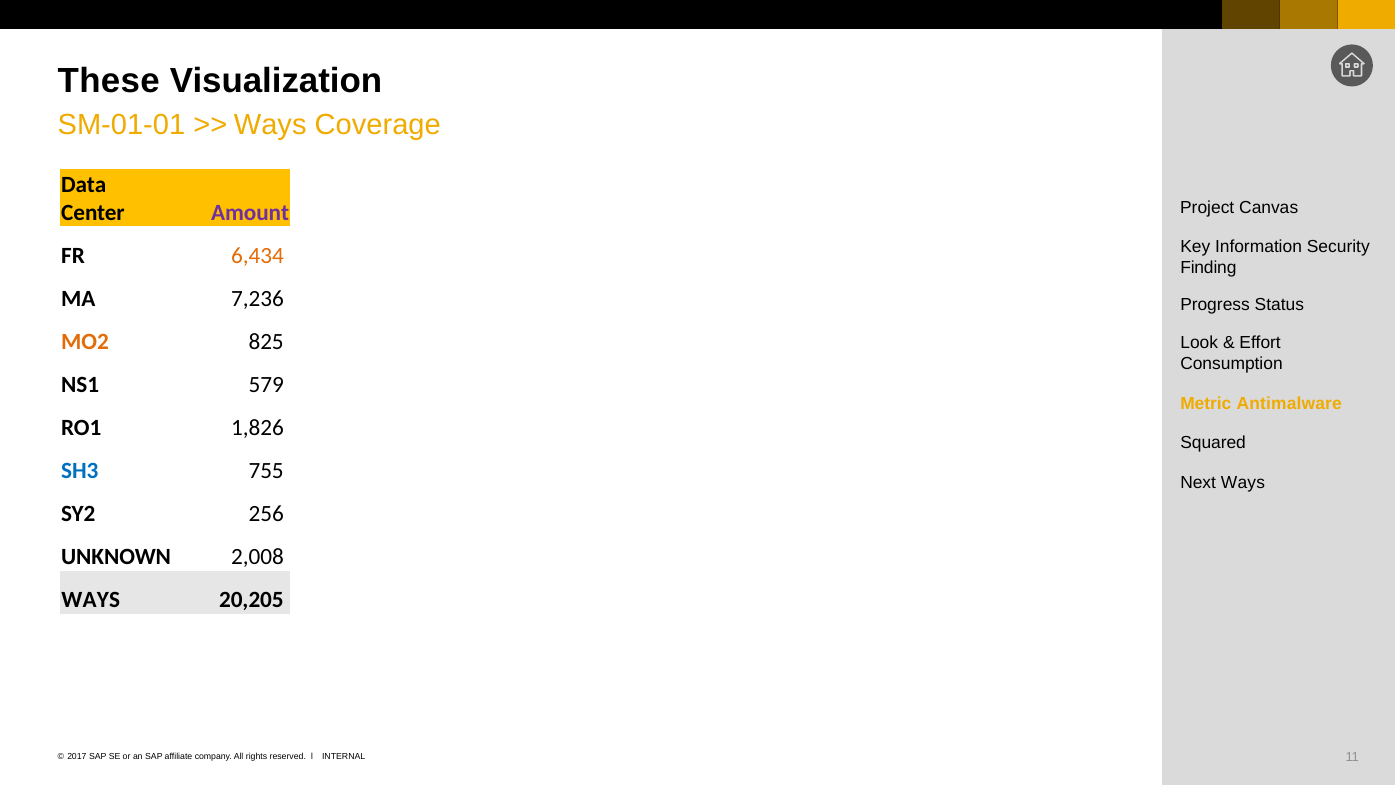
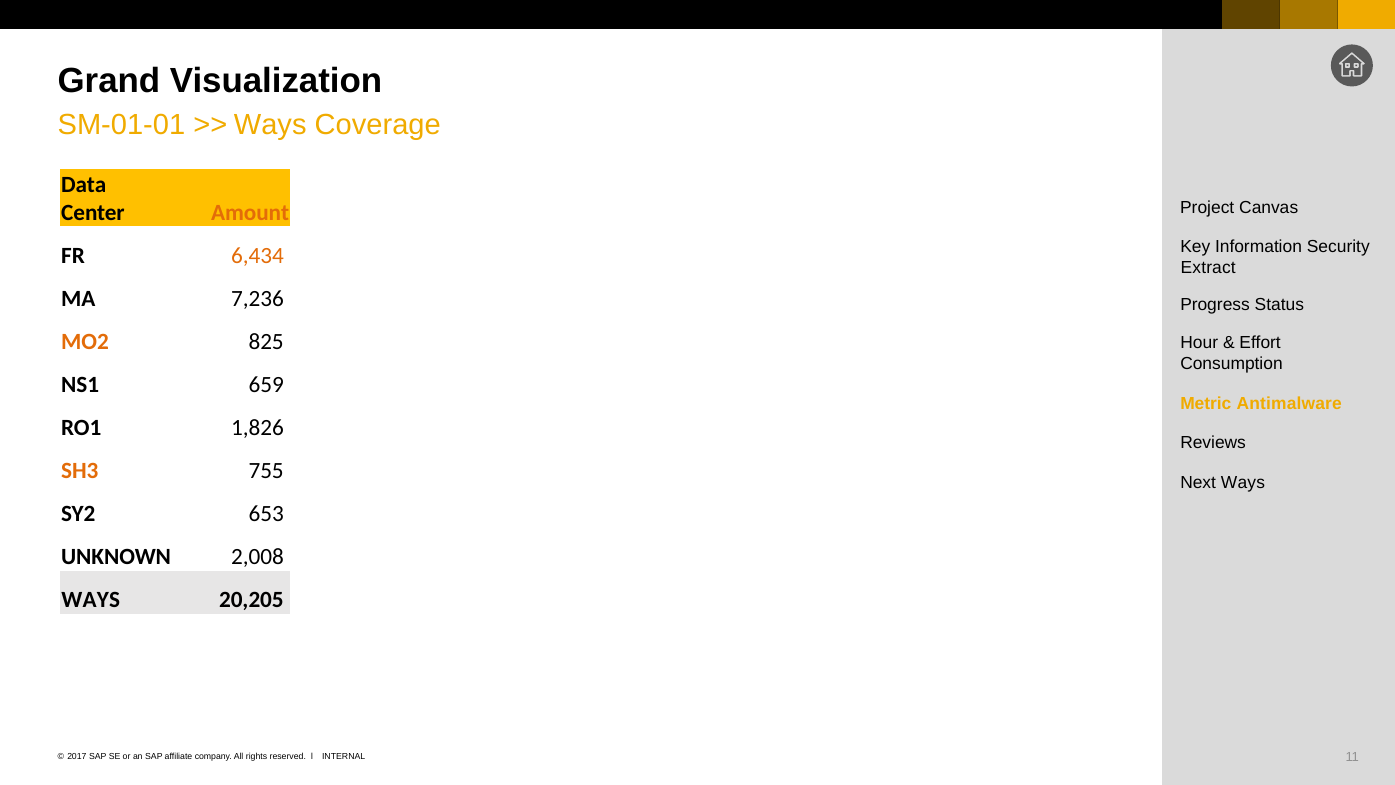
These: These -> Grand
Amount colour: purple -> orange
Finding: Finding -> Extract
Look: Look -> Hour
579: 579 -> 659
Squared: Squared -> Reviews
SH3 colour: blue -> orange
256: 256 -> 653
